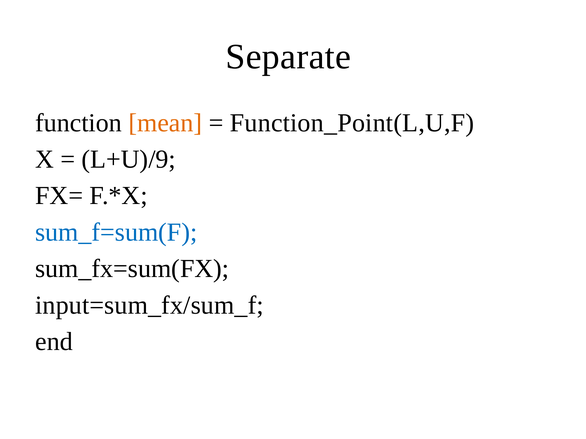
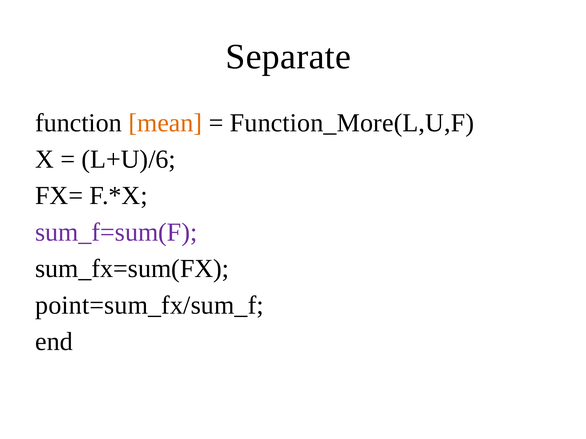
Function_Point(L,U,F: Function_Point(L,U,F -> Function_More(L,U,F
L+U)/9: L+U)/9 -> L+U)/6
sum_f=sum(F colour: blue -> purple
input=sum_fx/sum_f: input=sum_fx/sum_f -> point=sum_fx/sum_f
